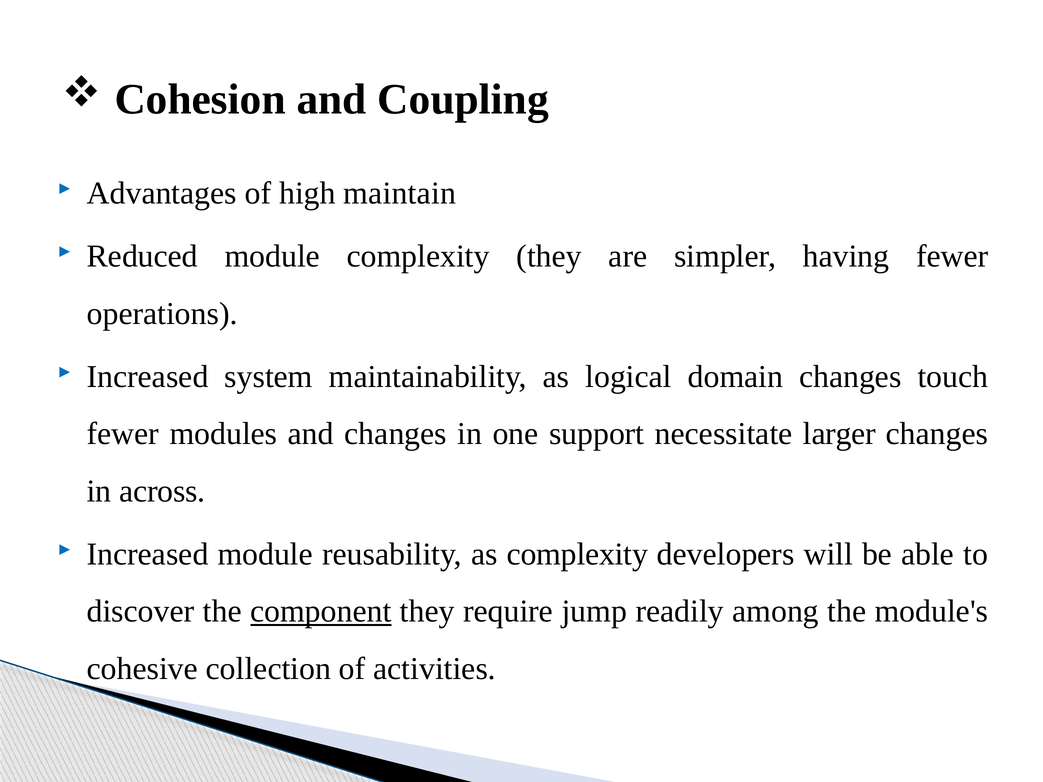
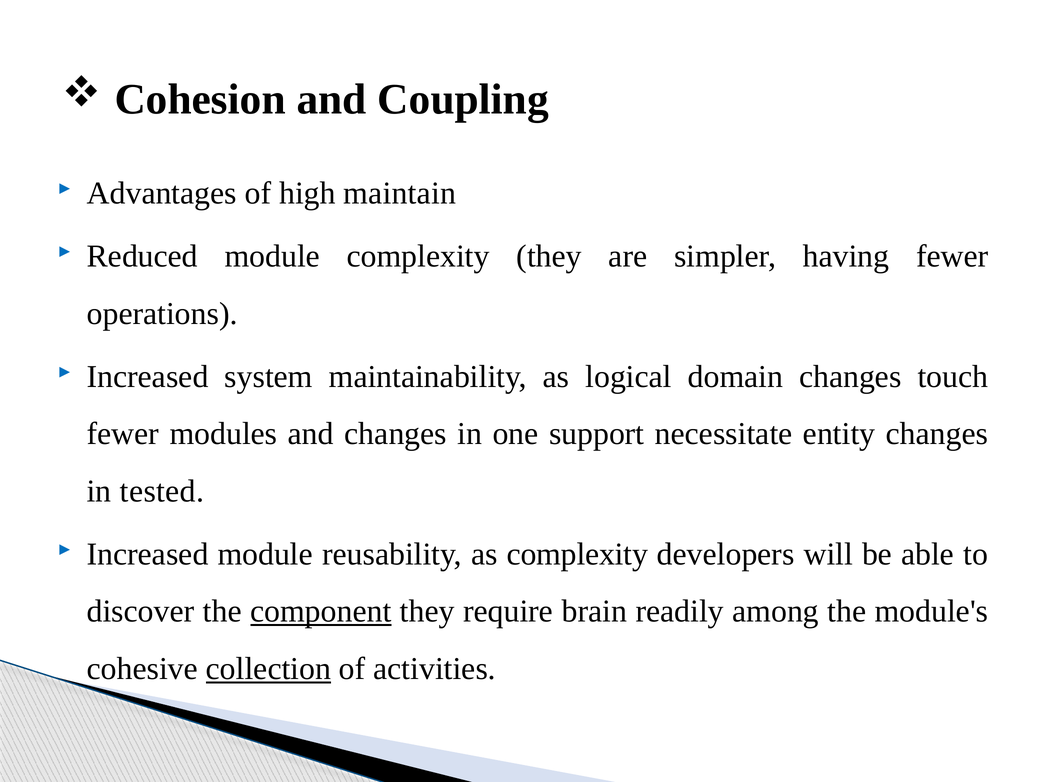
larger: larger -> entity
across: across -> tested
jump: jump -> brain
collection underline: none -> present
